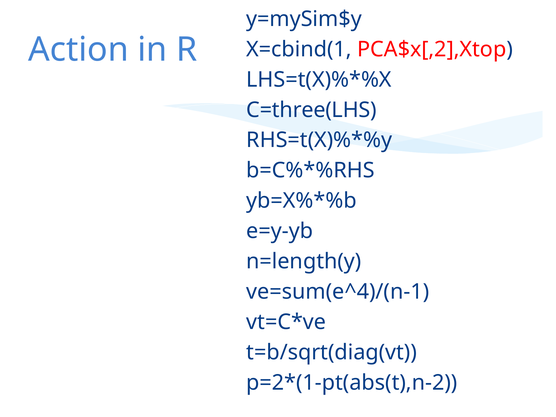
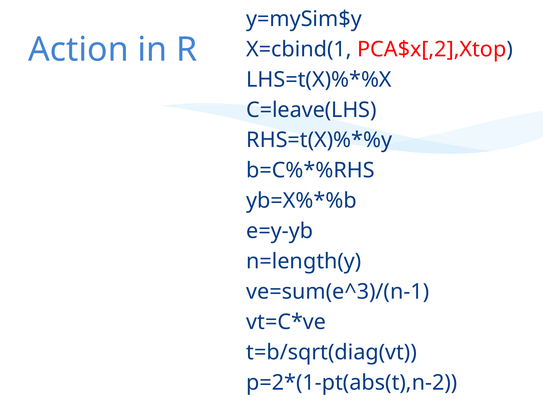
C=three(LHS: C=three(LHS -> C=leave(LHS
ve=sum(e^4)/(n-1: ve=sum(e^4)/(n-1 -> ve=sum(e^3)/(n-1
